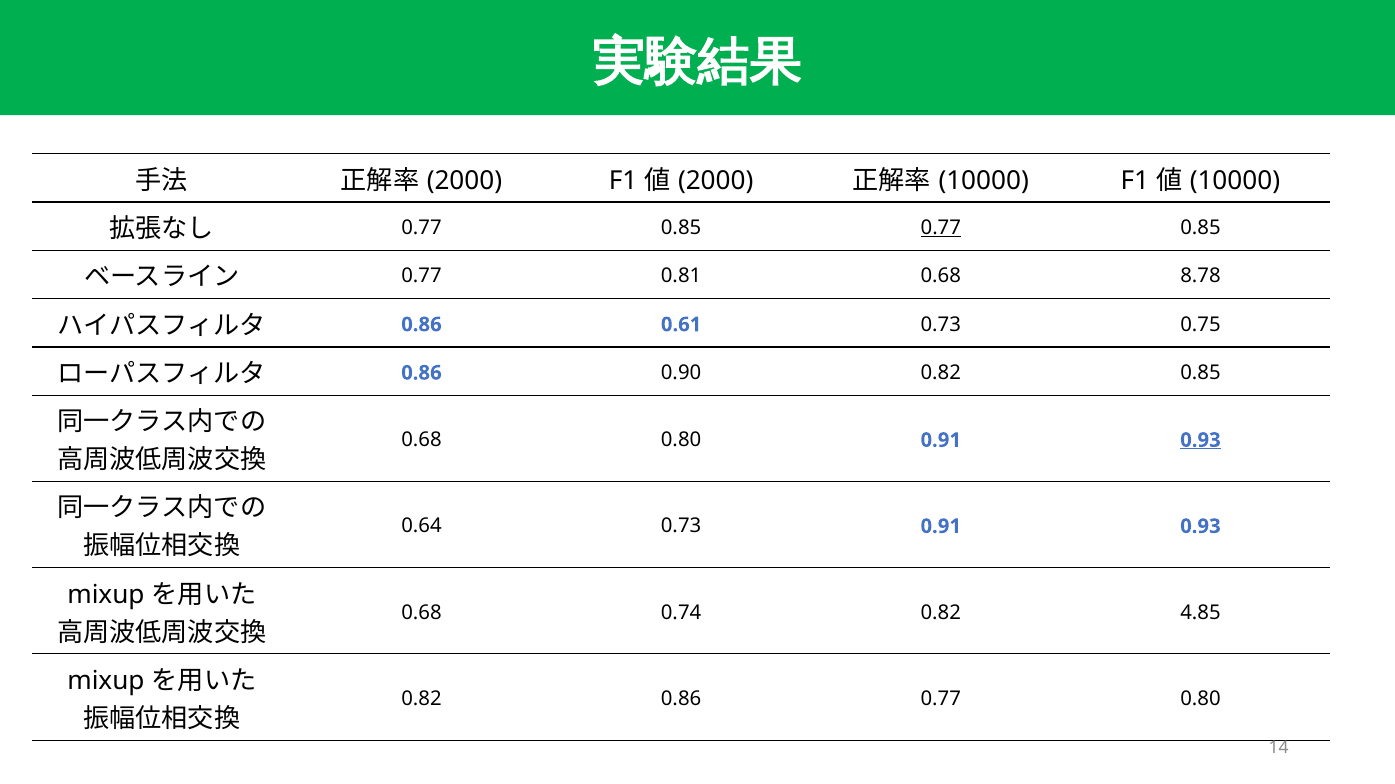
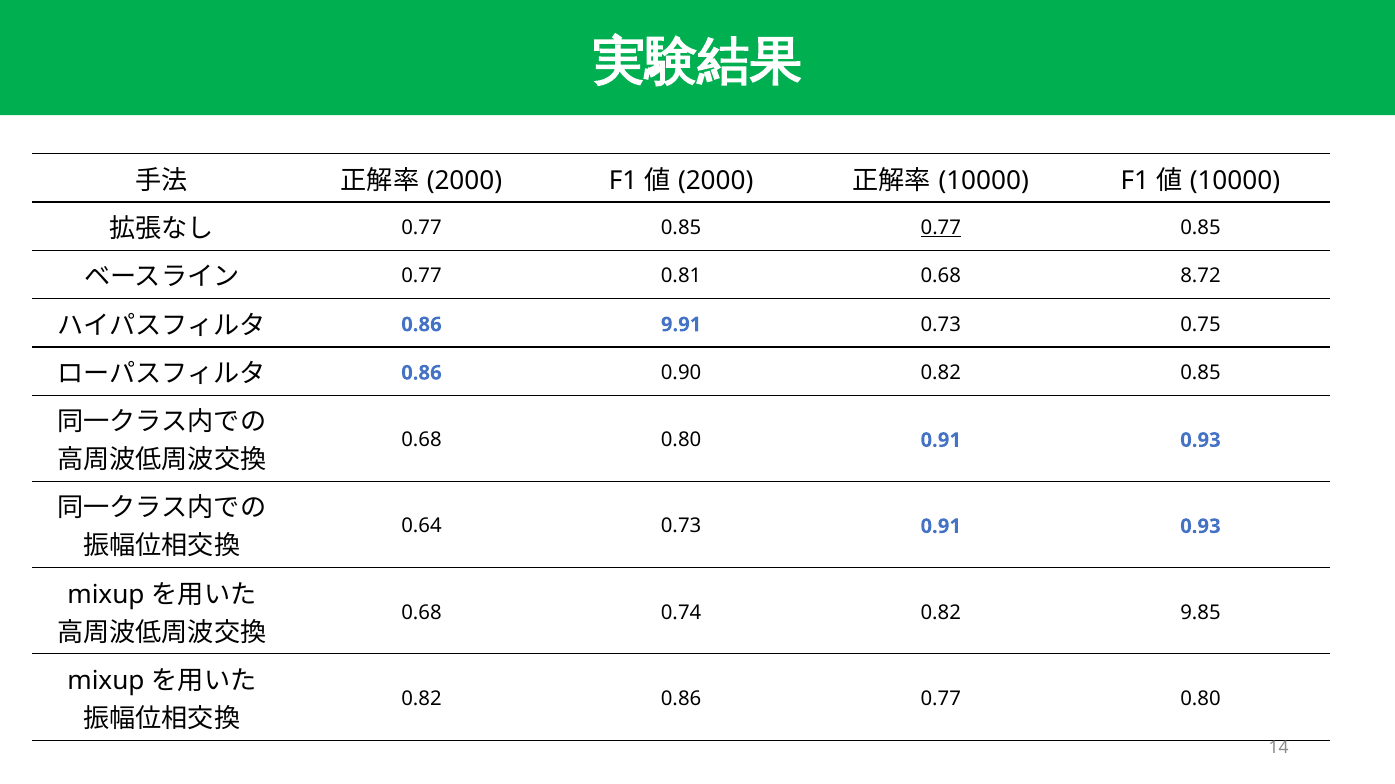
8.78: 8.78 -> 8.72
0.61: 0.61 -> 9.91
0.93 at (1200, 440) underline: present -> none
4.85: 4.85 -> 9.85
